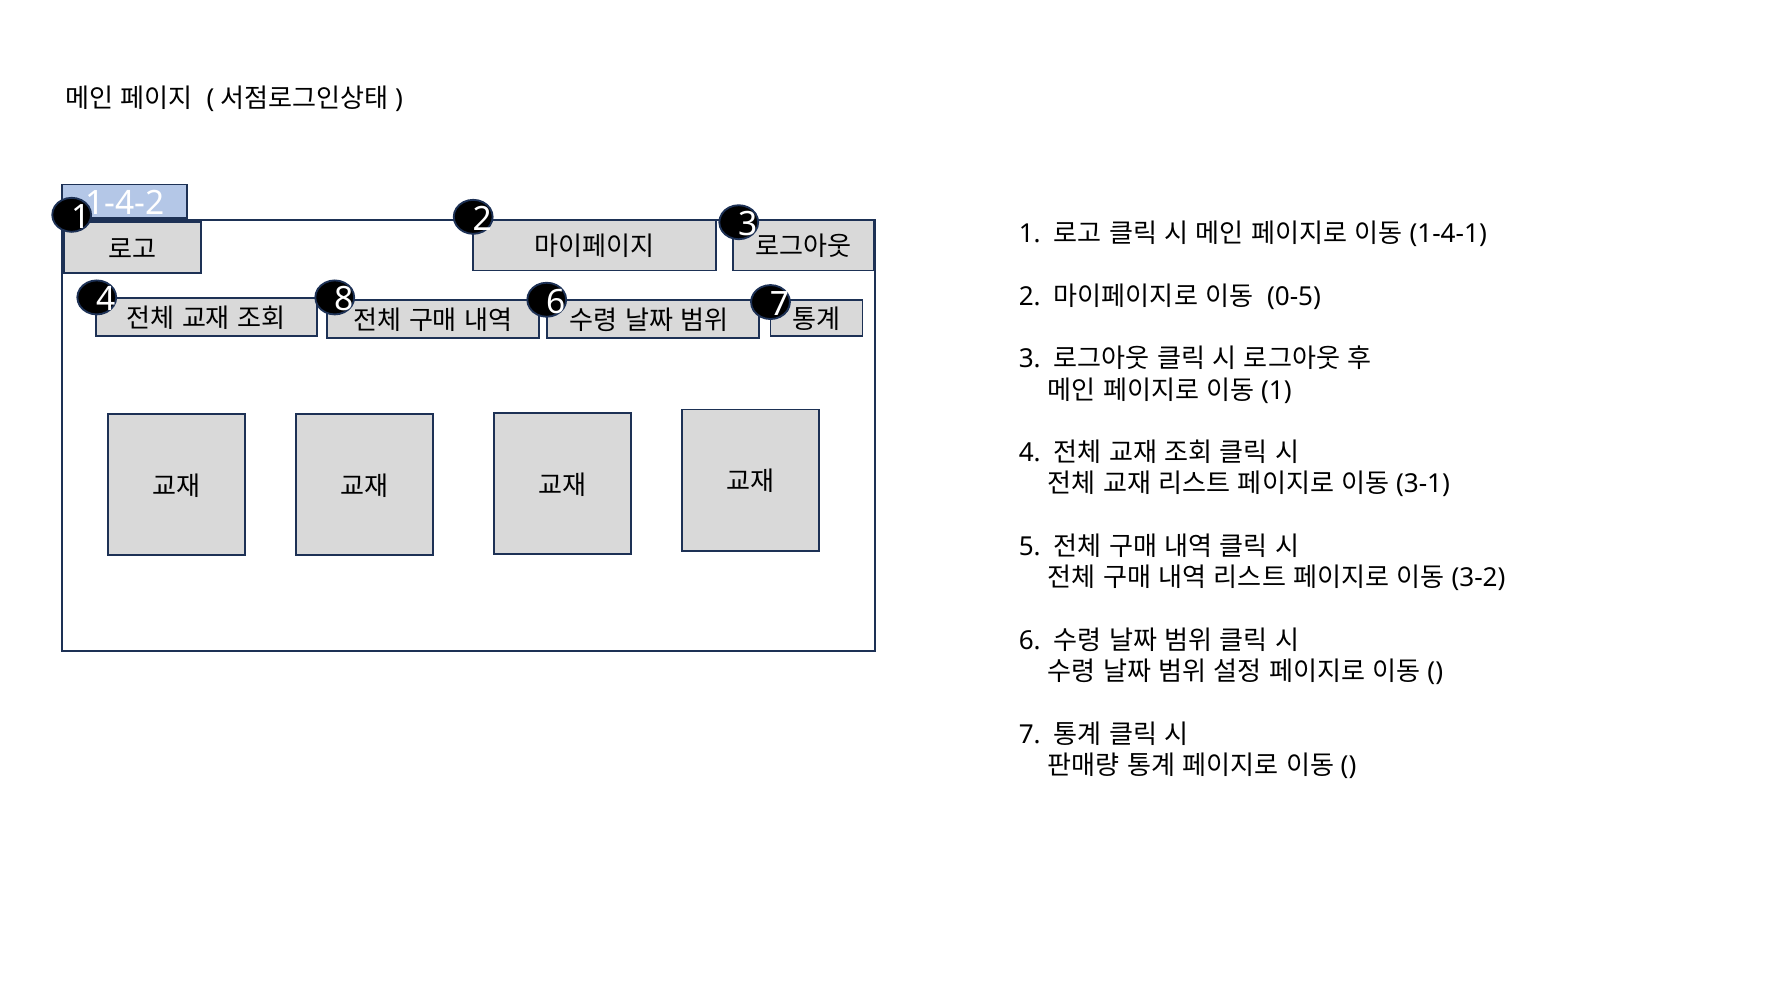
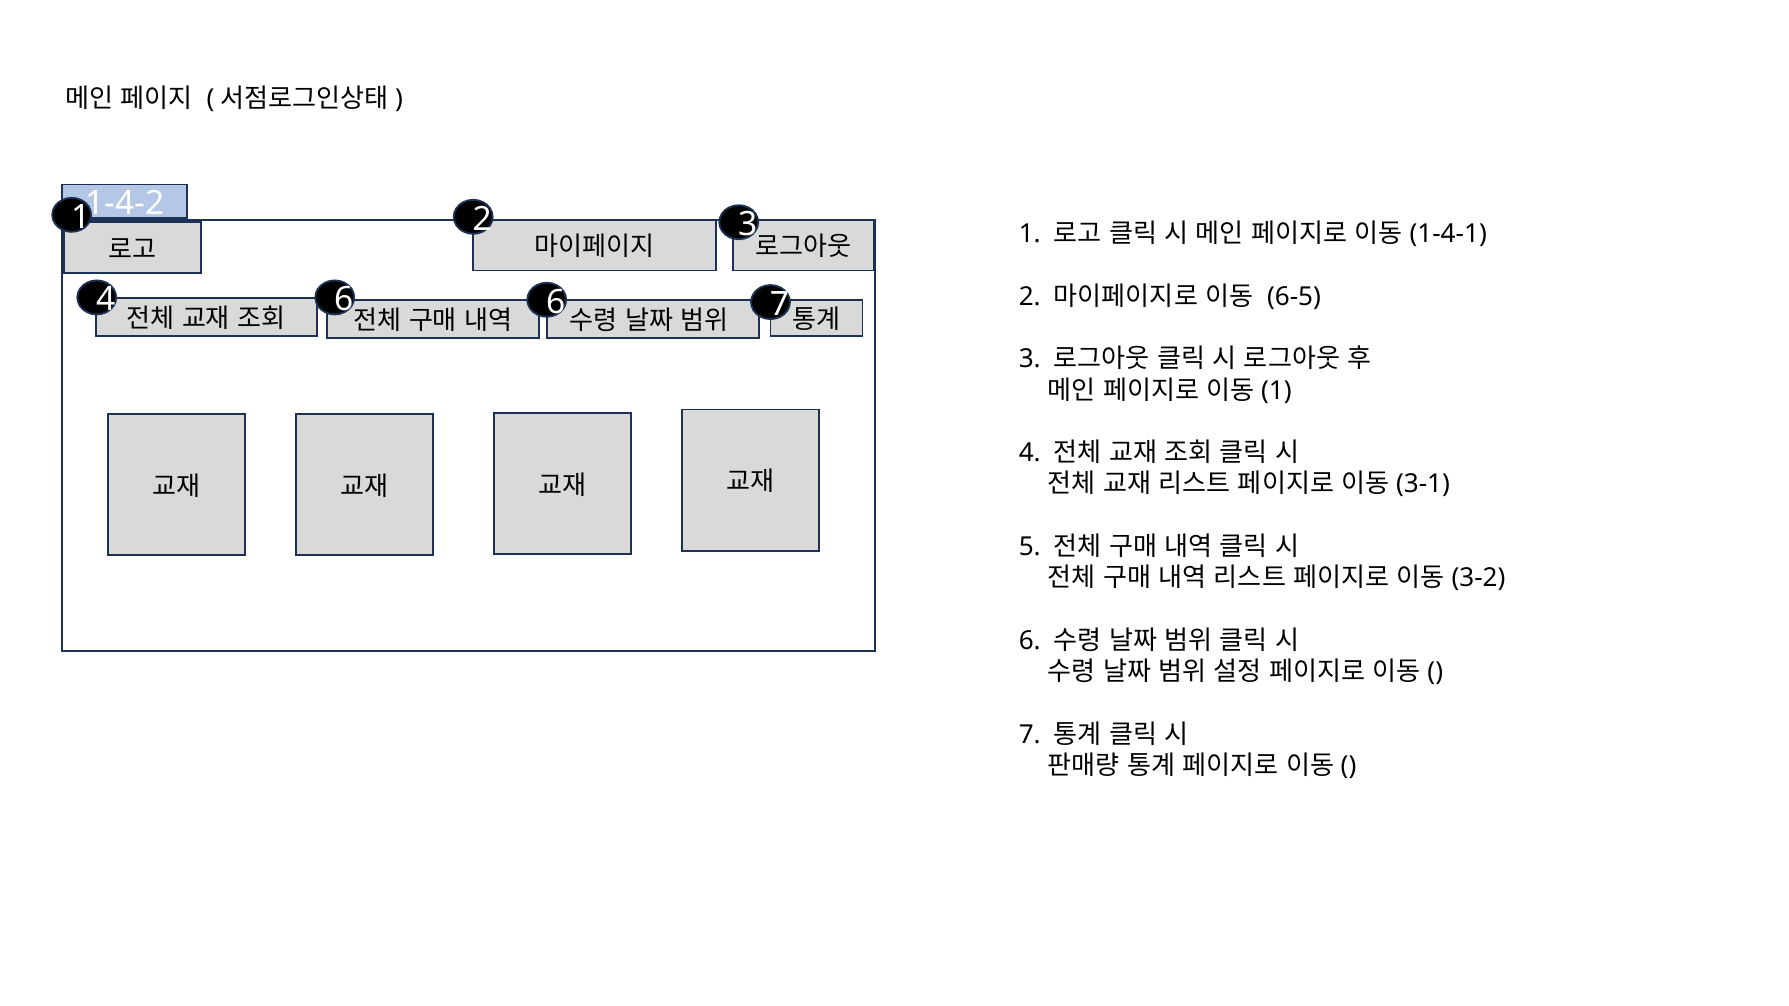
0-5: 0-5 -> 6-5
4 8: 8 -> 6
